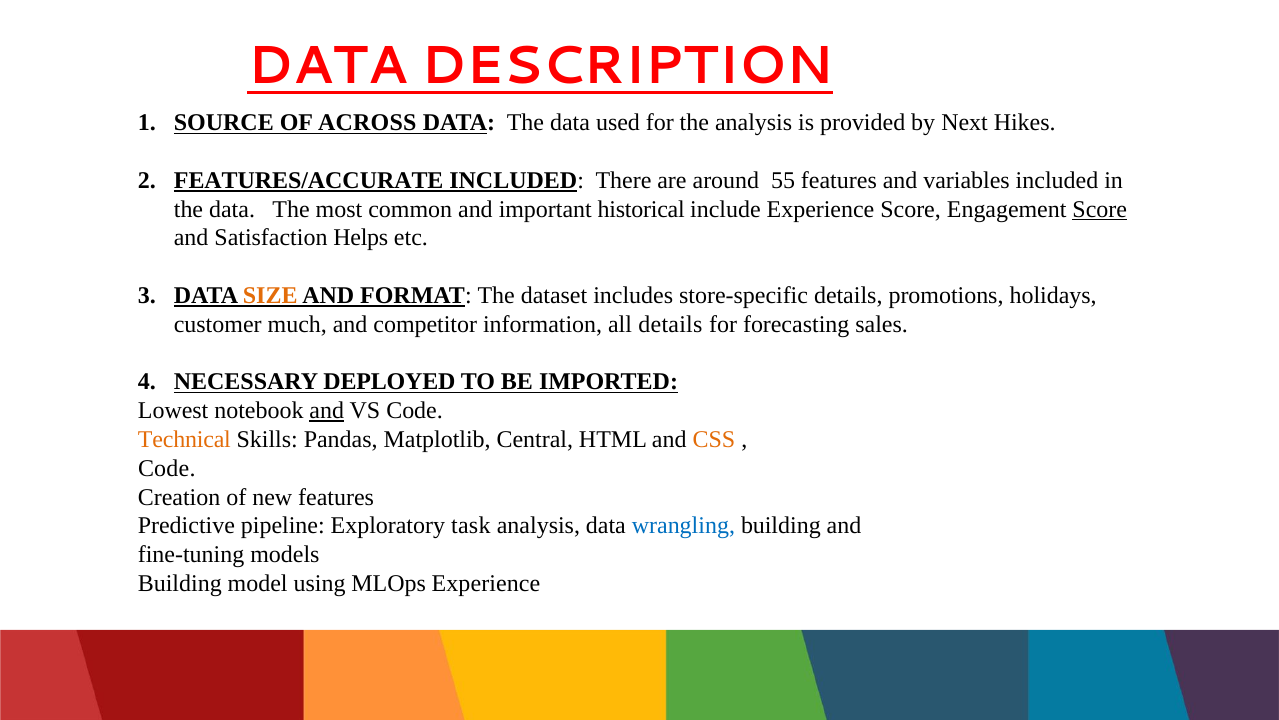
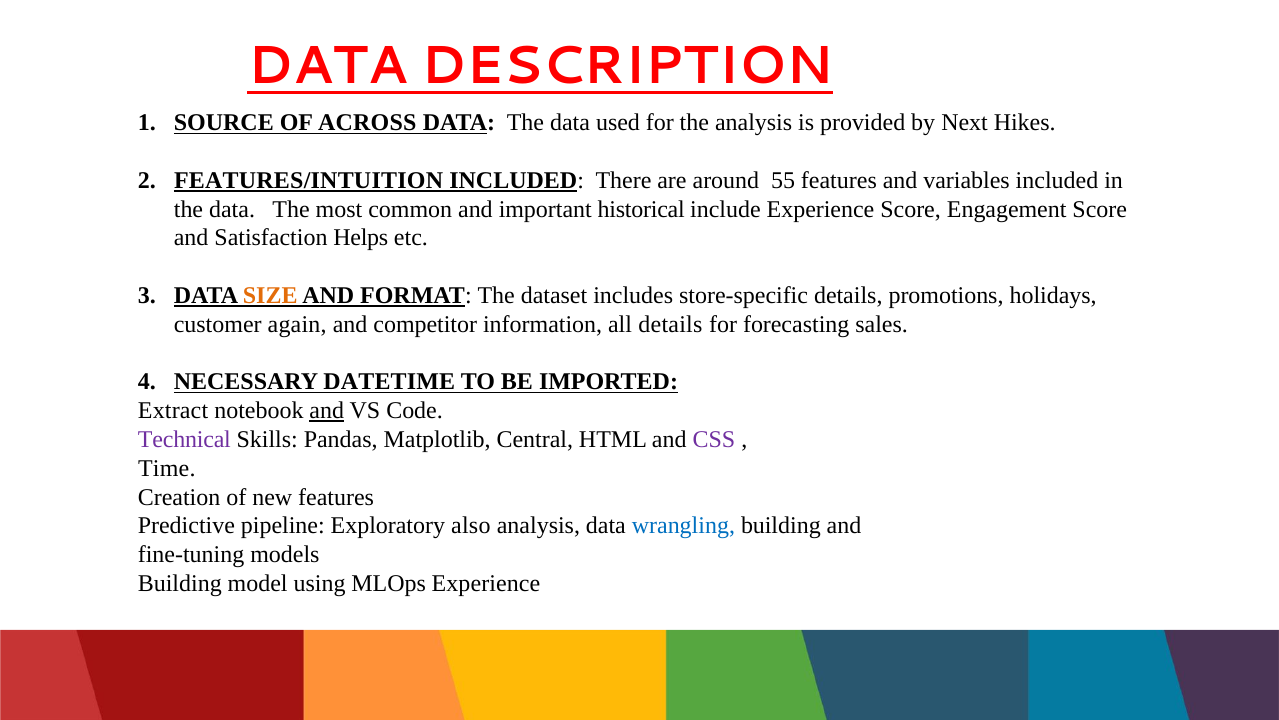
FEATURES/ACCURATE: FEATURES/ACCURATE -> FEATURES/INTUITION
Score at (1100, 209) underline: present -> none
much: much -> again
DEPLOYED: DEPLOYED -> DATETIME
Lowest: Lowest -> Extract
Technical colour: orange -> purple
CSS colour: orange -> purple
Code at (167, 468): Code -> Time
task: task -> also
